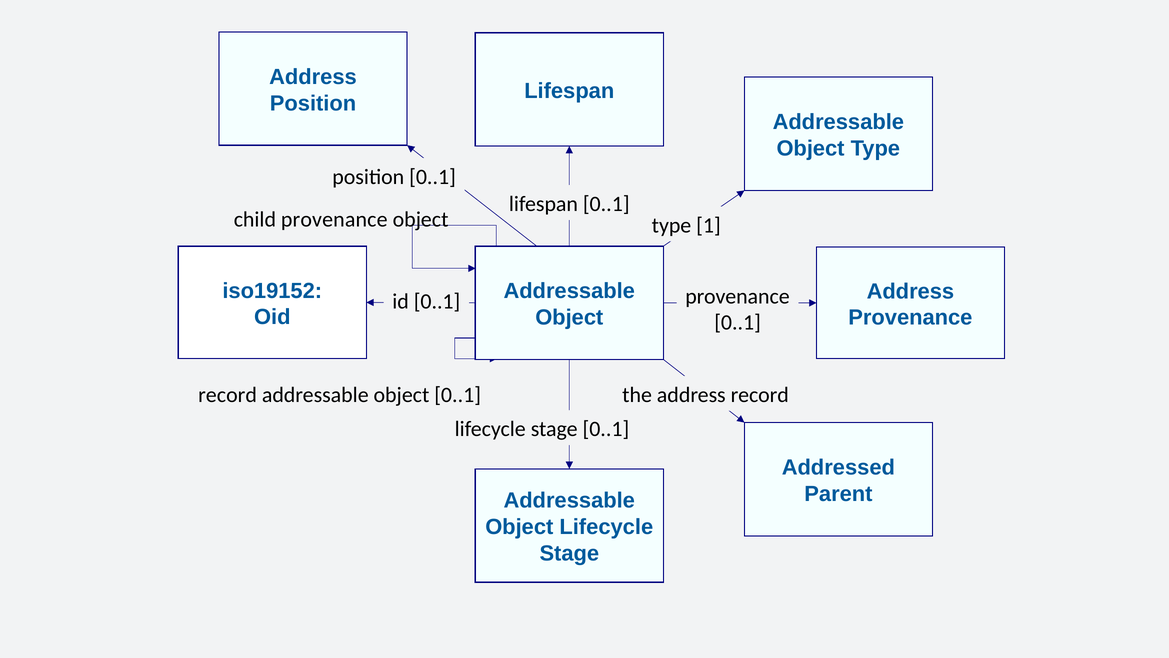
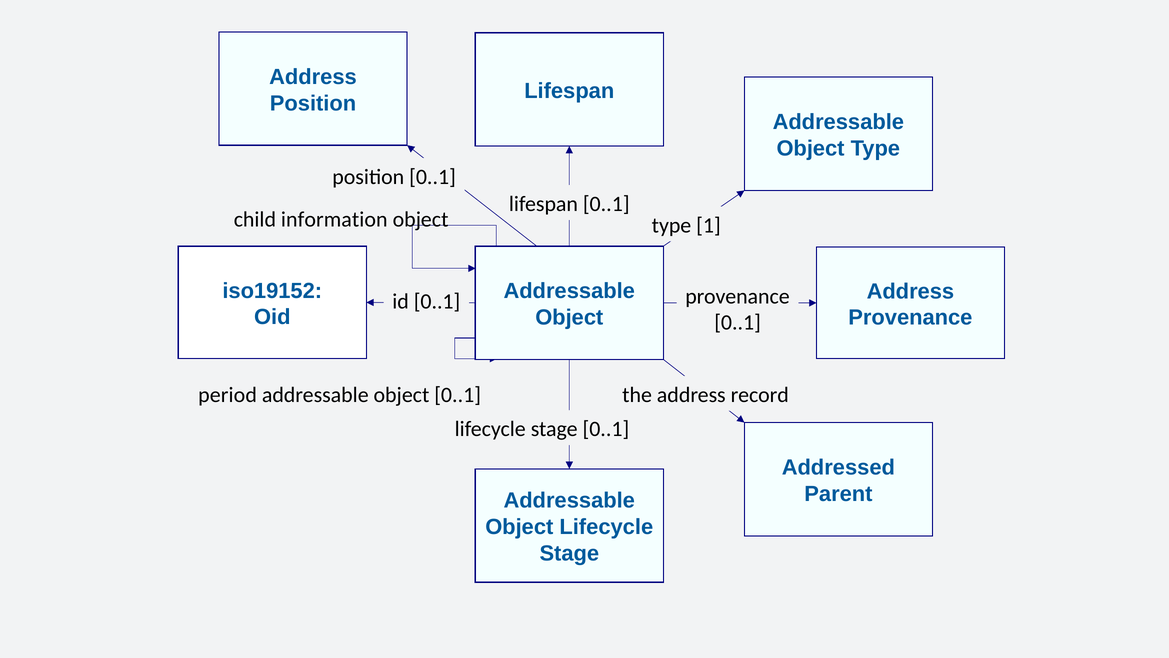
child provenance: provenance -> information
record at (228, 395): record -> period
